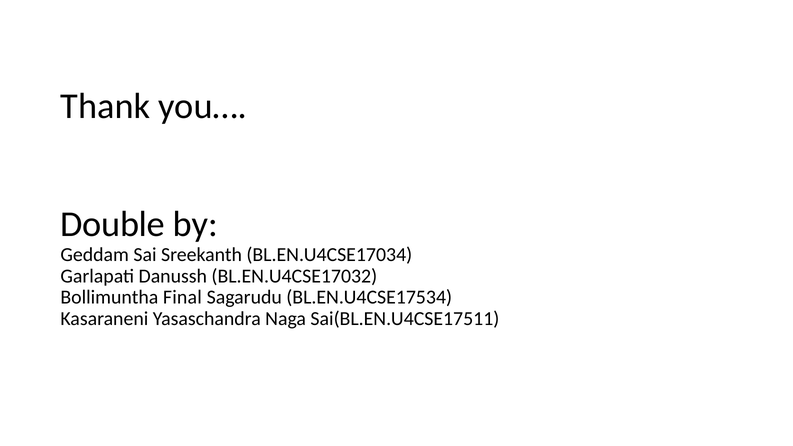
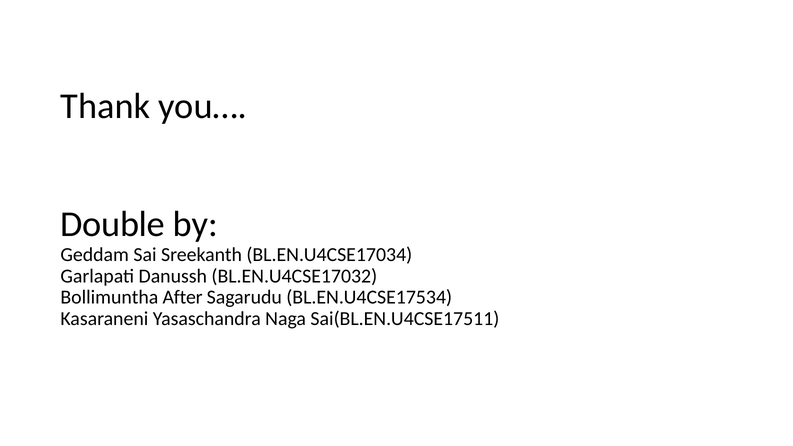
Final: Final -> After
